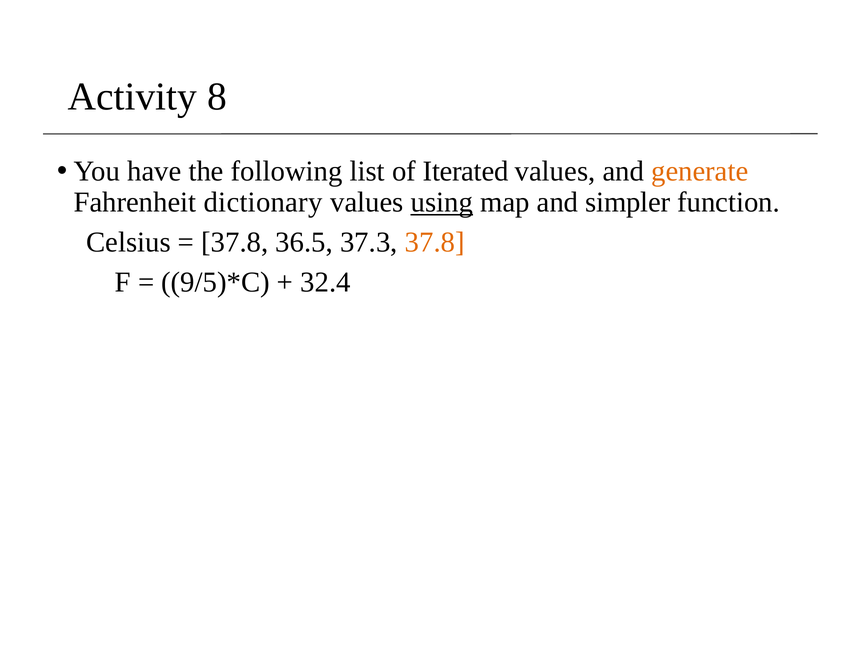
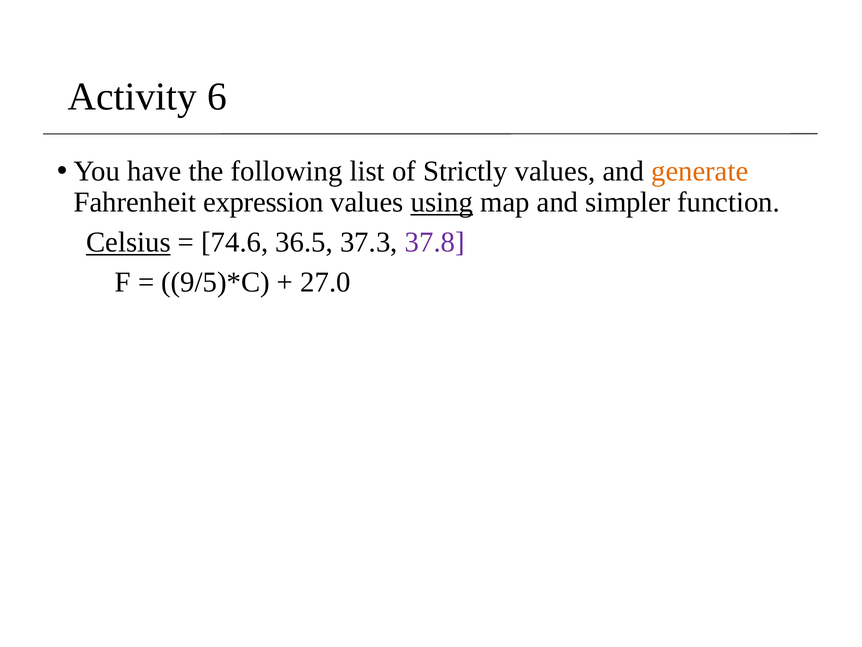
8: 8 -> 6
Iterated: Iterated -> Strictly
dictionary: dictionary -> expression
Celsius underline: none -> present
37.8 at (235, 242): 37.8 -> 74.6
37.8 at (435, 242) colour: orange -> purple
32.4: 32.4 -> 27.0
